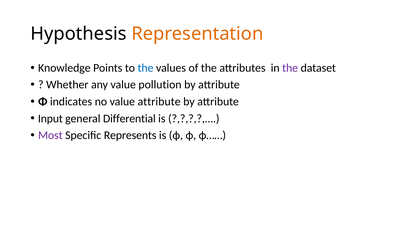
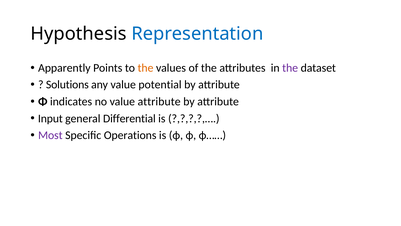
Representation colour: orange -> blue
Knowledge: Knowledge -> Apparently
the at (146, 68) colour: blue -> orange
Whether: Whether -> Solutions
pollution: pollution -> potential
Represents: Represents -> Operations
